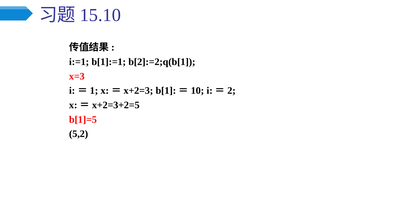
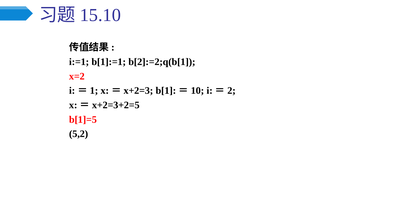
x=3: x=3 -> x=2
